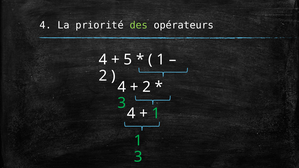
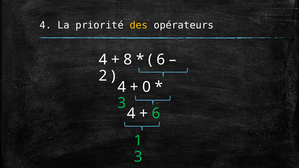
des colour: light green -> yellow
5: 5 -> 8
1 at (161, 60): 1 -> 6
2 at (147, 87): 2 -> 0
1 at (156, 113): 1 -> 6
